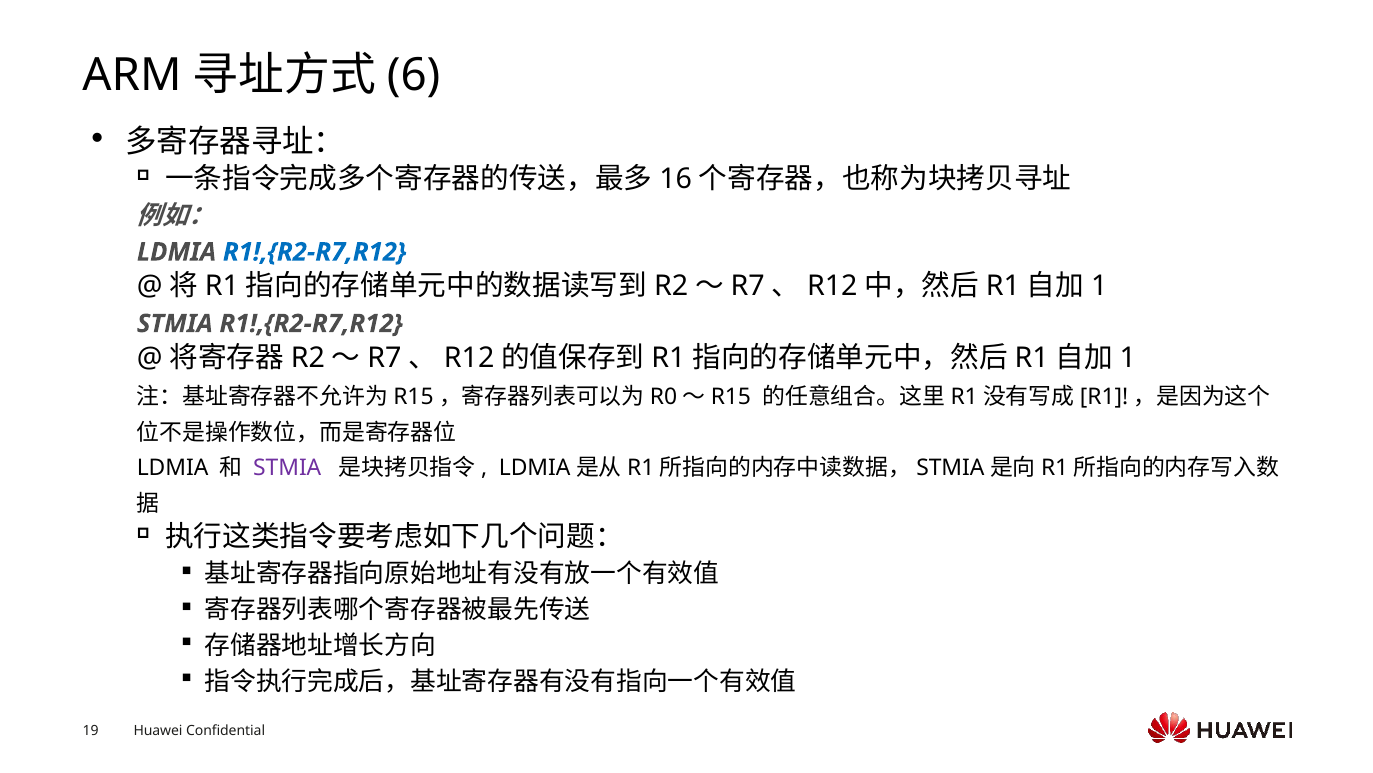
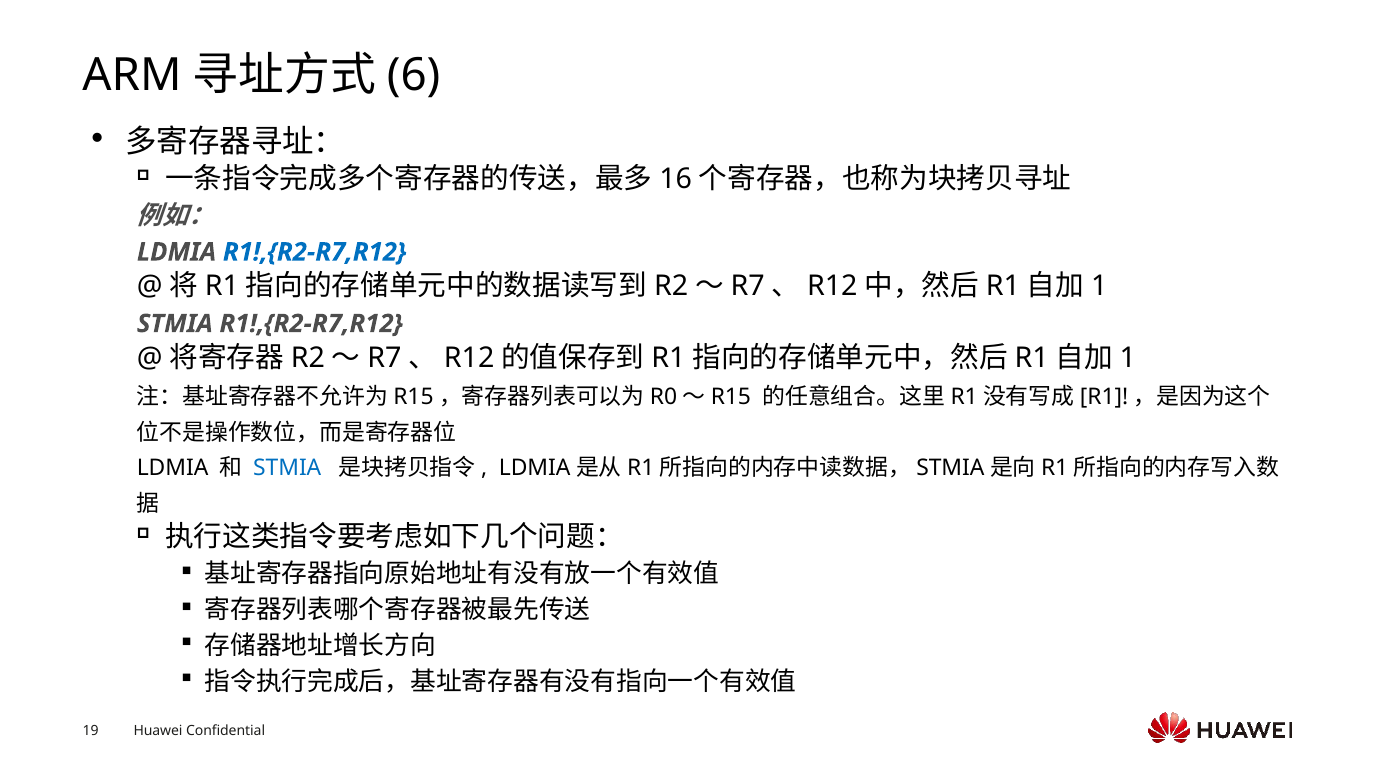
STMIA at (287, 468) colour: purple -> blue
